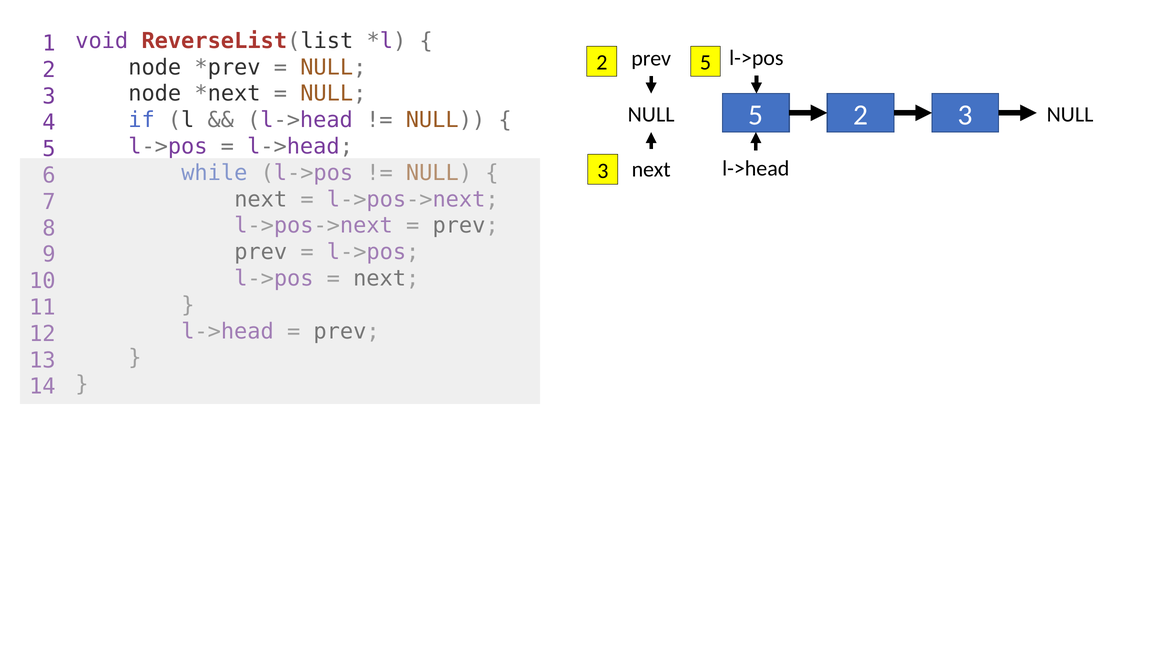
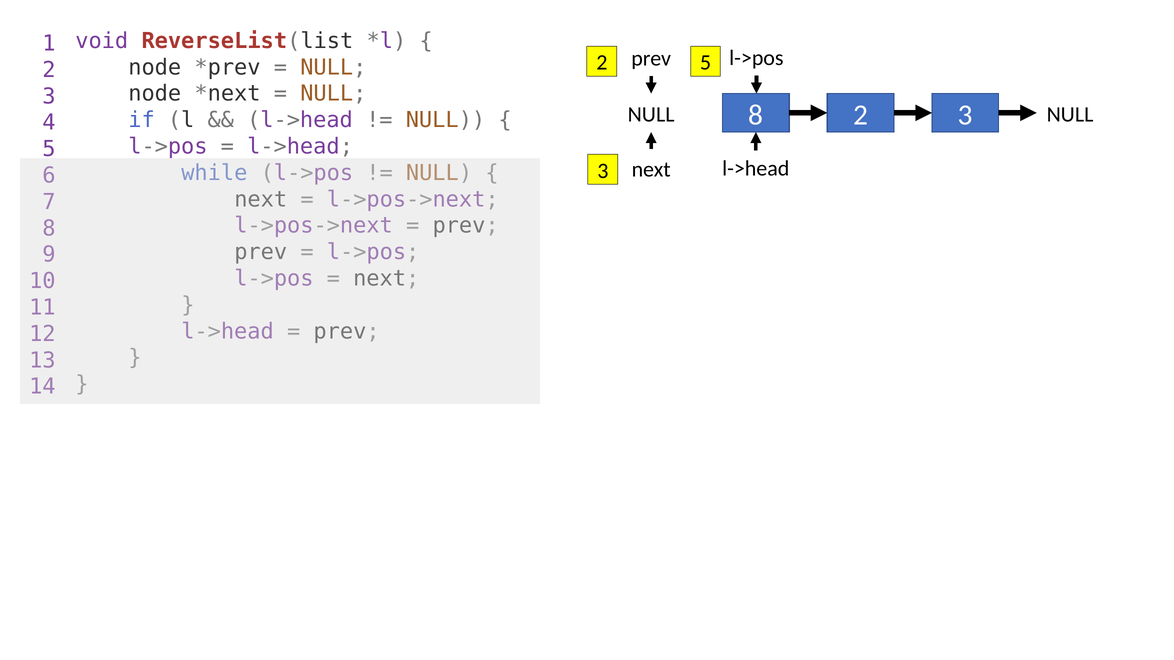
NULL 5: 5 -> 8
